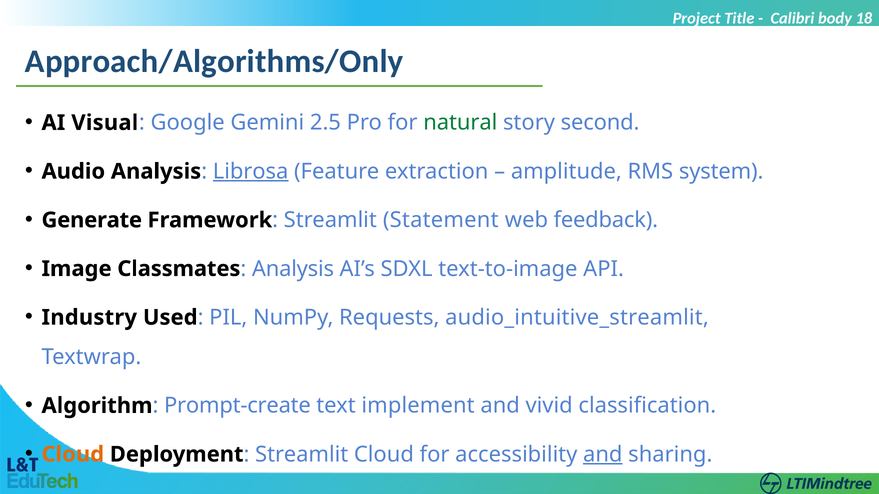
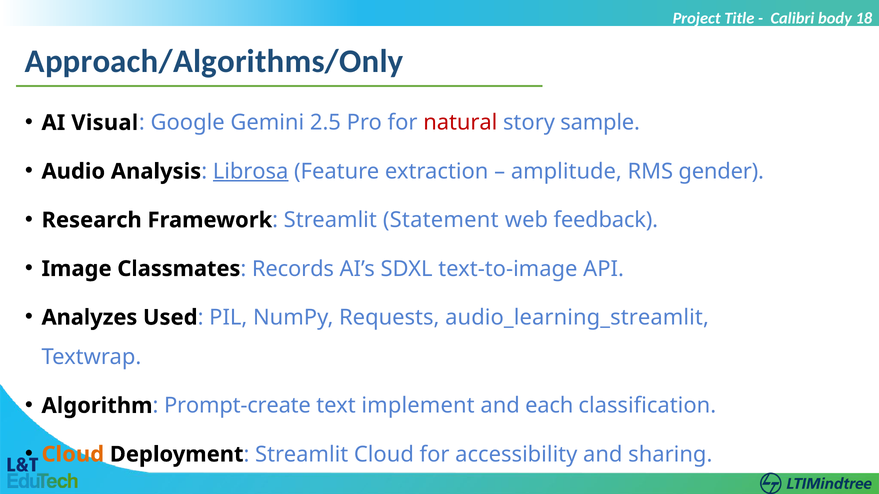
natural colour: green -> red
second: second -> sample
system: system -> gender
Generate: Generate -> Research
Analysis at (293, 269): Analysis -> Records
Industry: Industry -> Analyzes
audio_intuitive_streamlit: audio_intuitive_streamlit -> audio_learning_streamlit
vivid: vivid -> each
and at (603, 455) underline: present -> none
